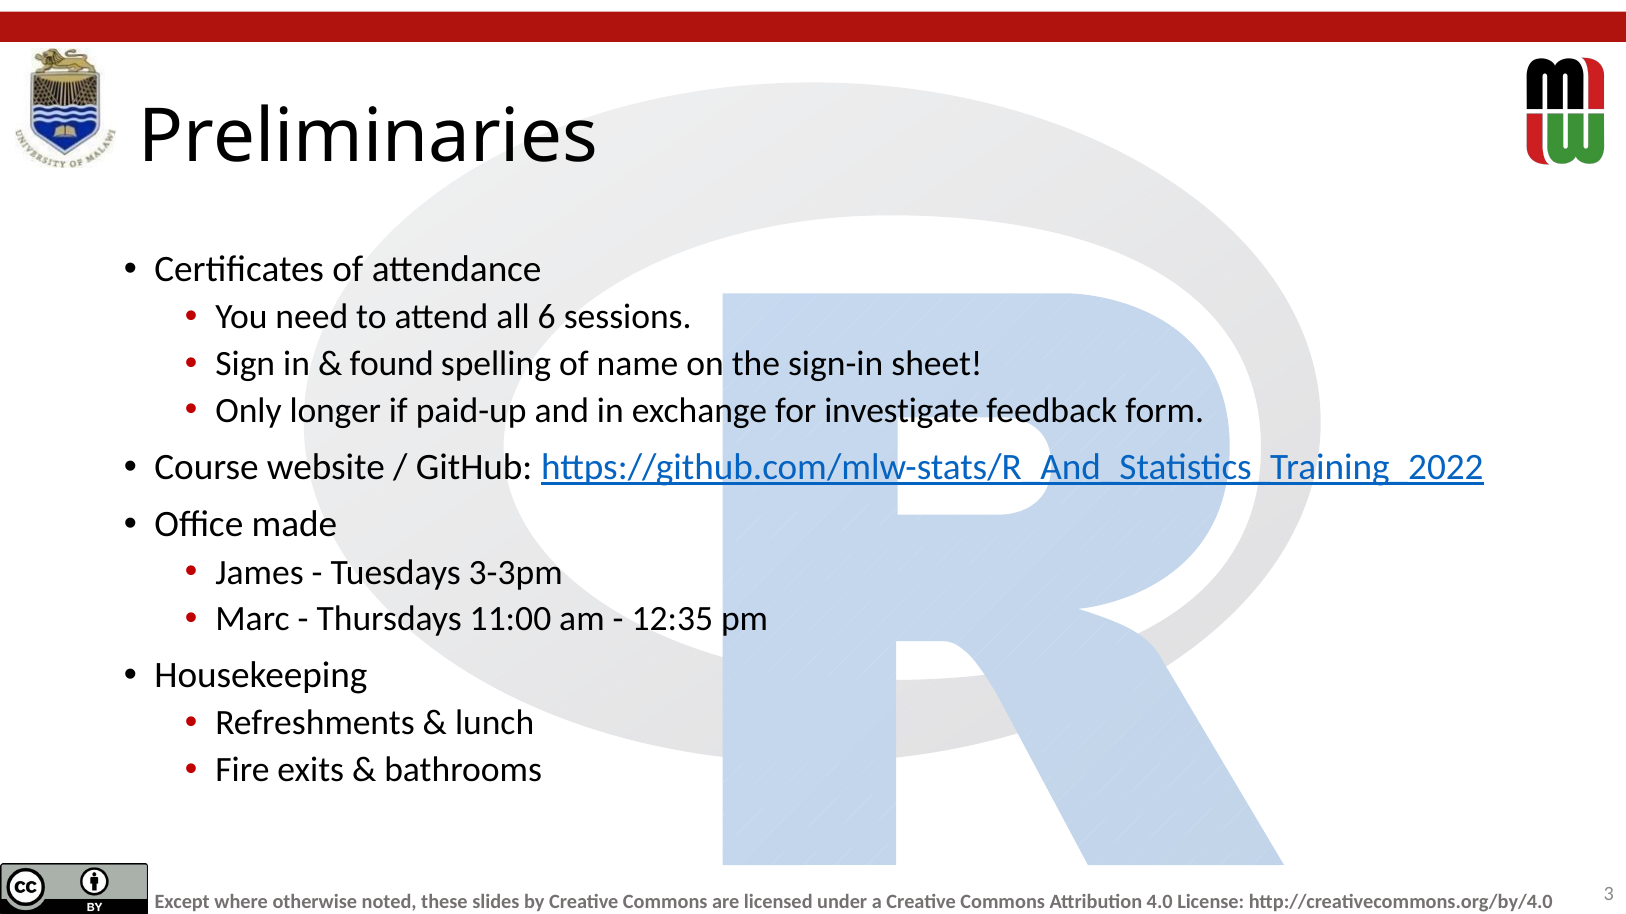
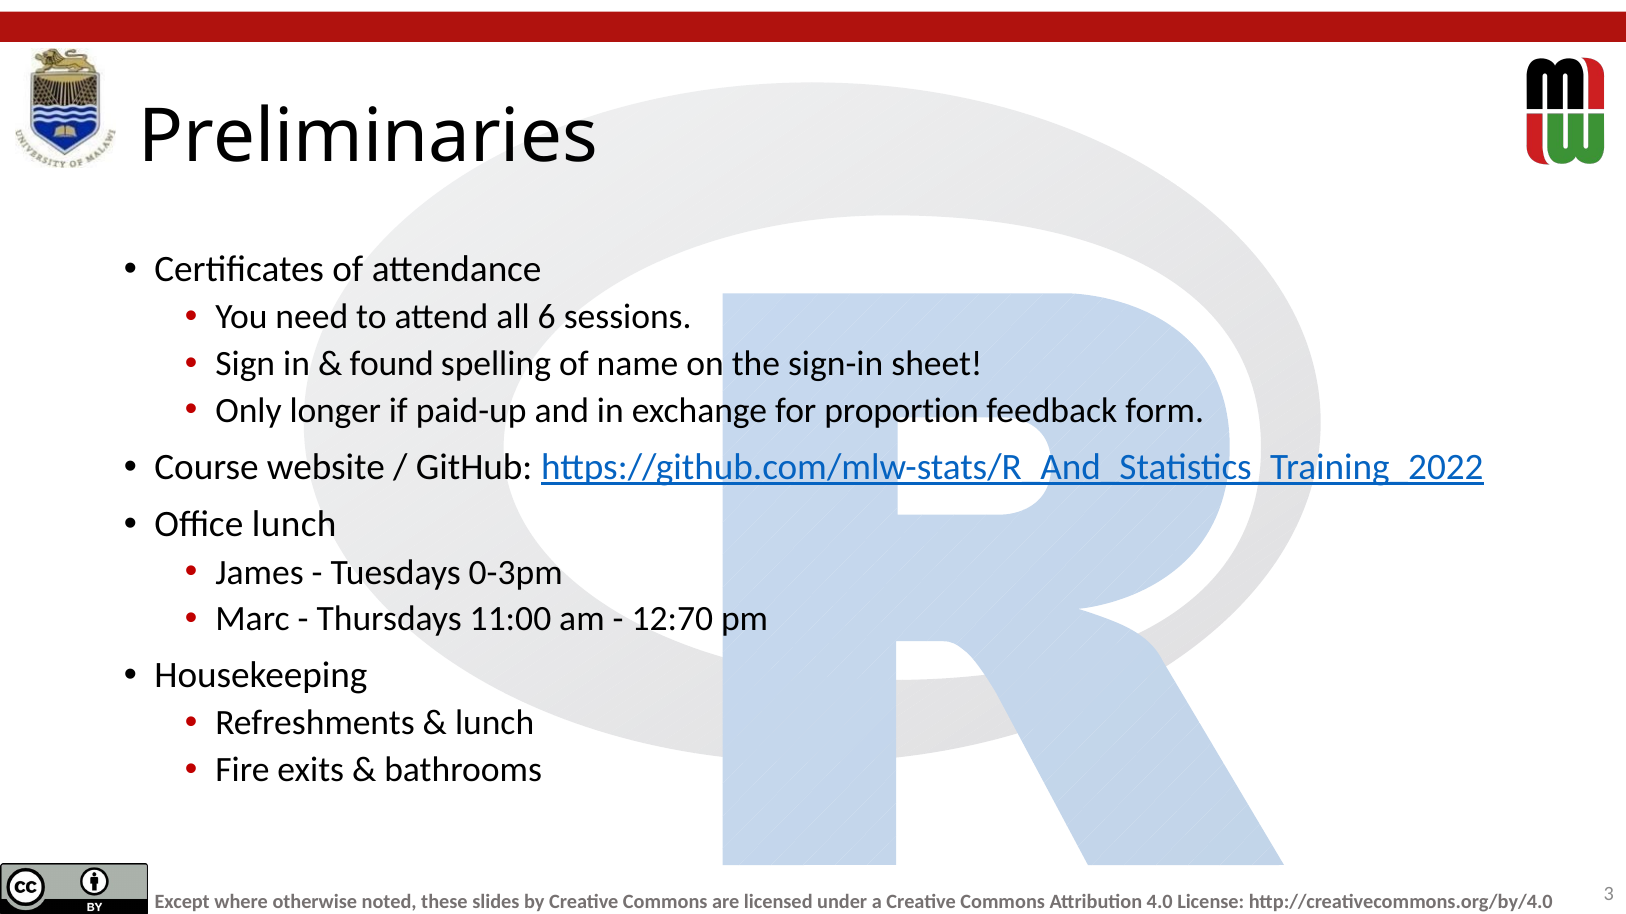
investigate: investigate -> proportion
Office made: made -> lunch
3-3pm: 3-3pm -> 0-3pm
12:35: 12:35 -> 12:70
